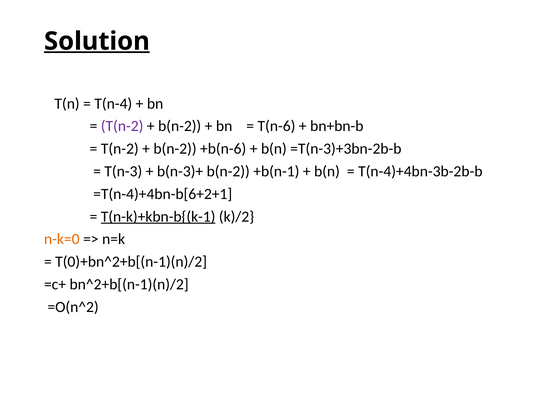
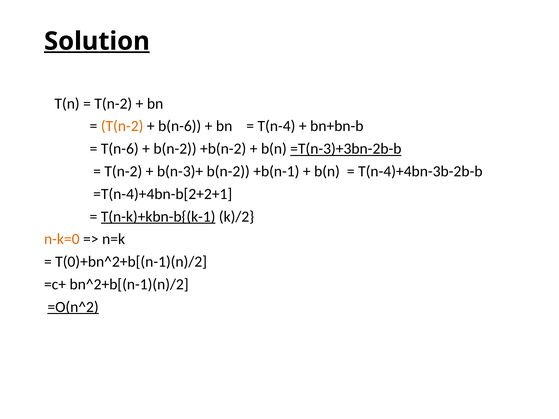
T(n-4 at (113, 104): T(n-4 -> T(n-2
T(n-2 at (122, 126) colour: purple -> orange
b(n-2 at (180, 126): b(n-2 -> b(n-6
T(n-6: T(n-6 -> T(n-4
T(n-2 at (120, 149): T(n-2 -> T(n-6
+b(n-6: +b(n-6 -> +b(n-2
=T(n-3)+3bn-2b-b underline: none -> present
T(n-3 at (123, 171): T(n-3 -> T(n-2
=T(n-4)+4bn-b[6+2+1: =T(n-4)+4bn-b[6+2+1 -> =T(n-4)+4bn-b[2+2+1
=O(n^2 underline: none -> present
